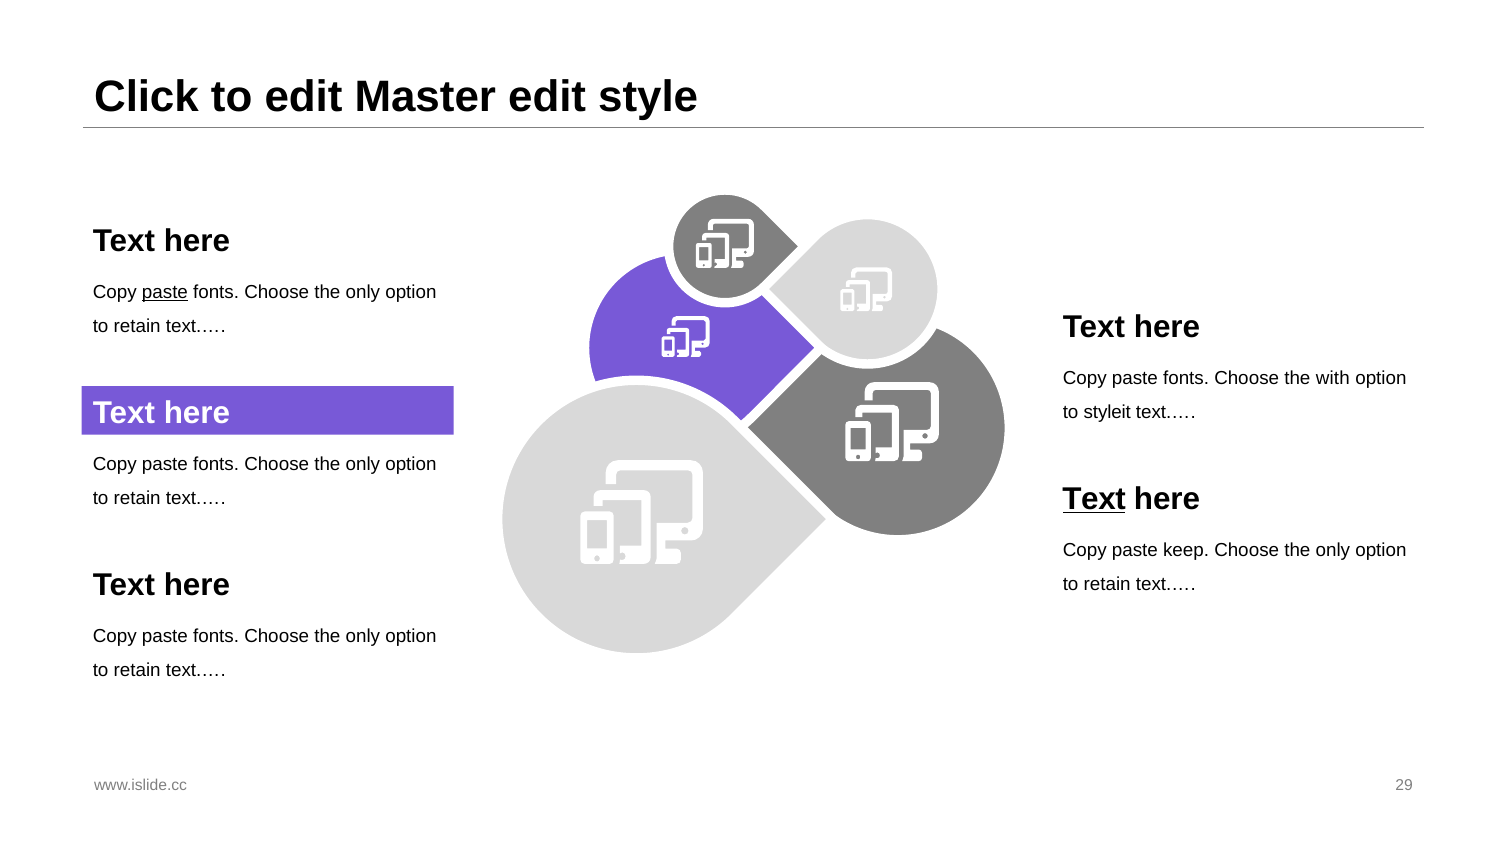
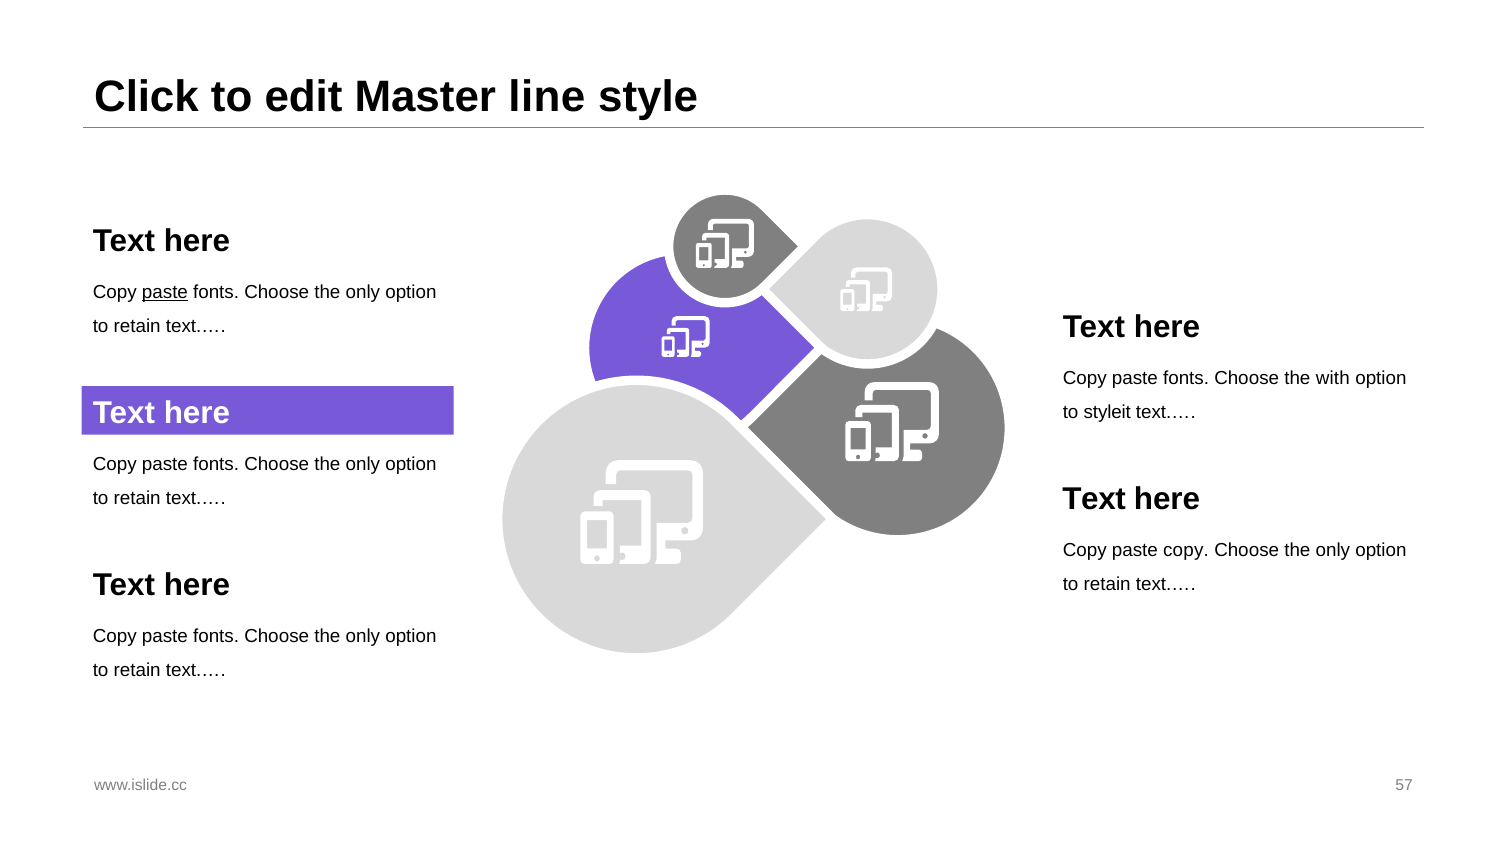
Master edit: edit -> line
Text at (1094, 499) underline: present -> none
paste keep: keep -> copy
29: 29 -> 57
